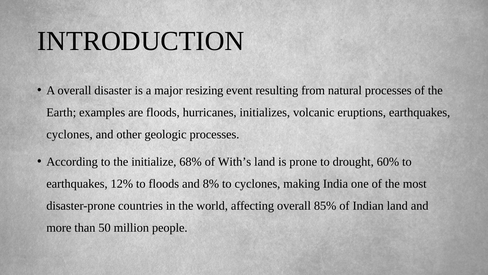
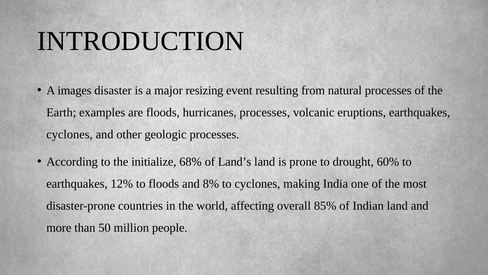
A overall: overall -> images
hurricanes initializes: initializes -> processes
With’s: With’s -> Land’s
